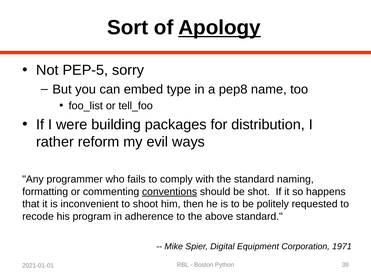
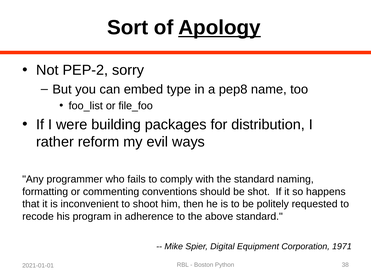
PEP-5: PEP-5 -> PEP-2
tell_foo: tell_foo -> file_foo
conventions underline: present -> none
